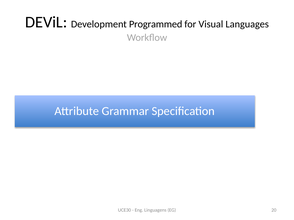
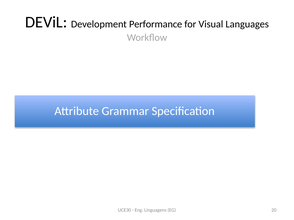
Programmed: Programmed -> Performance
